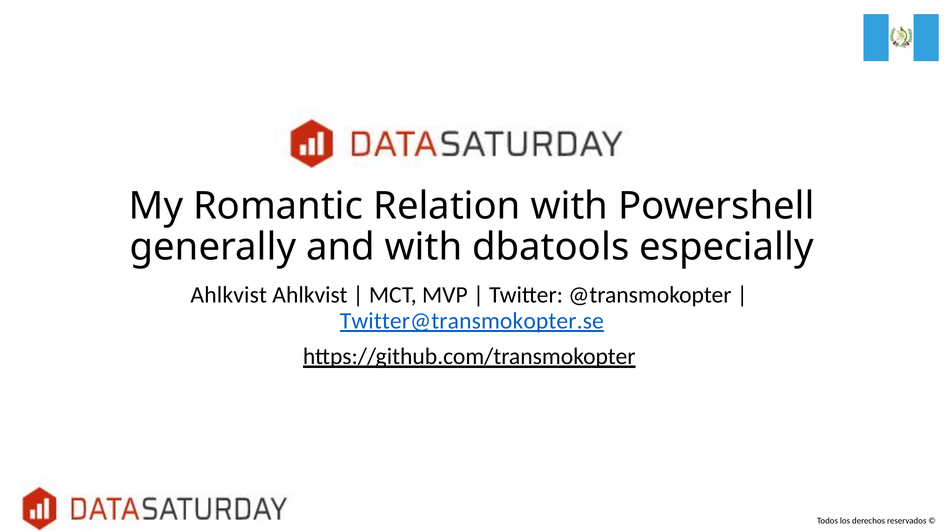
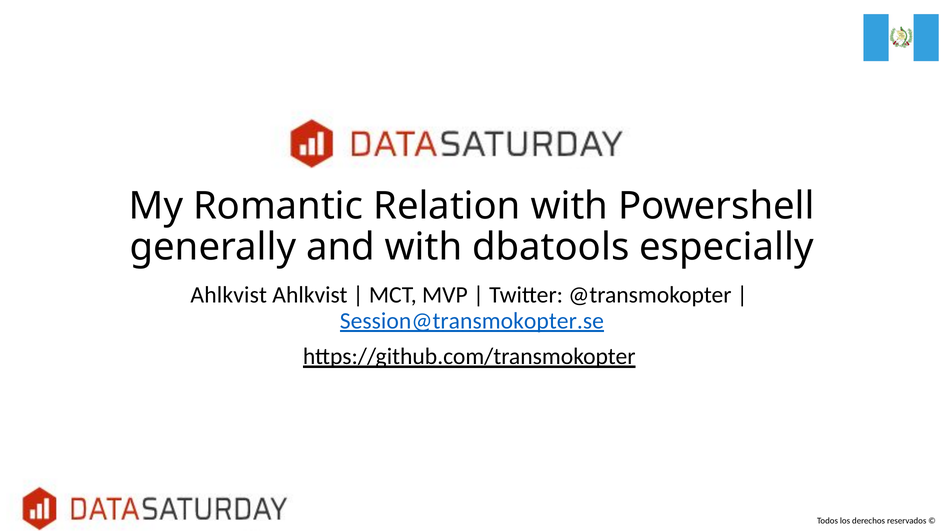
Twitter@transmokopter.se: Twitter@transmokopter.se -> Session@transmokopter.se
